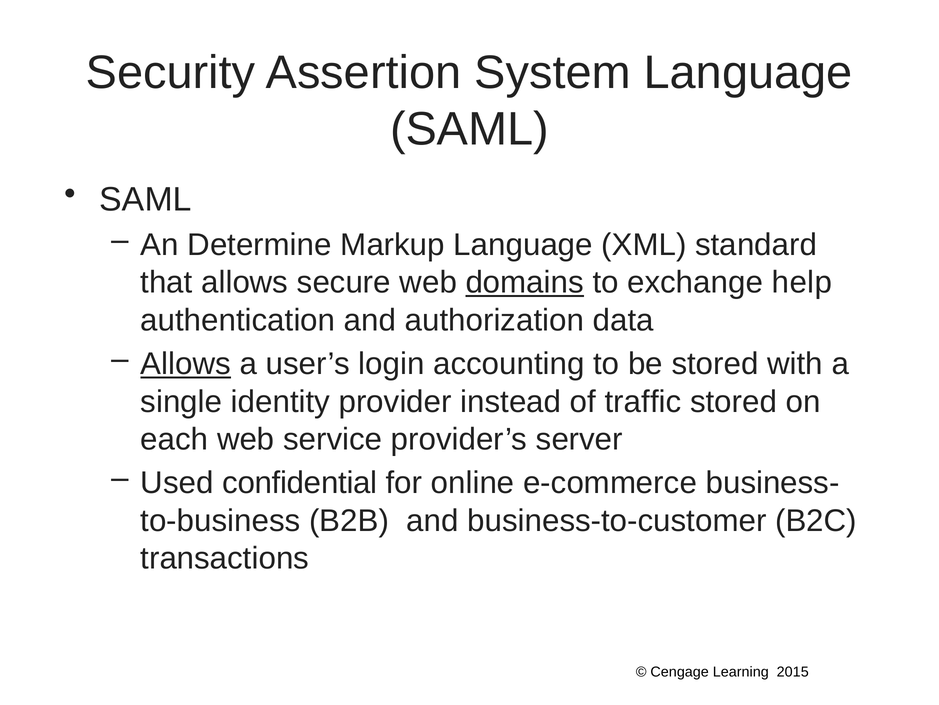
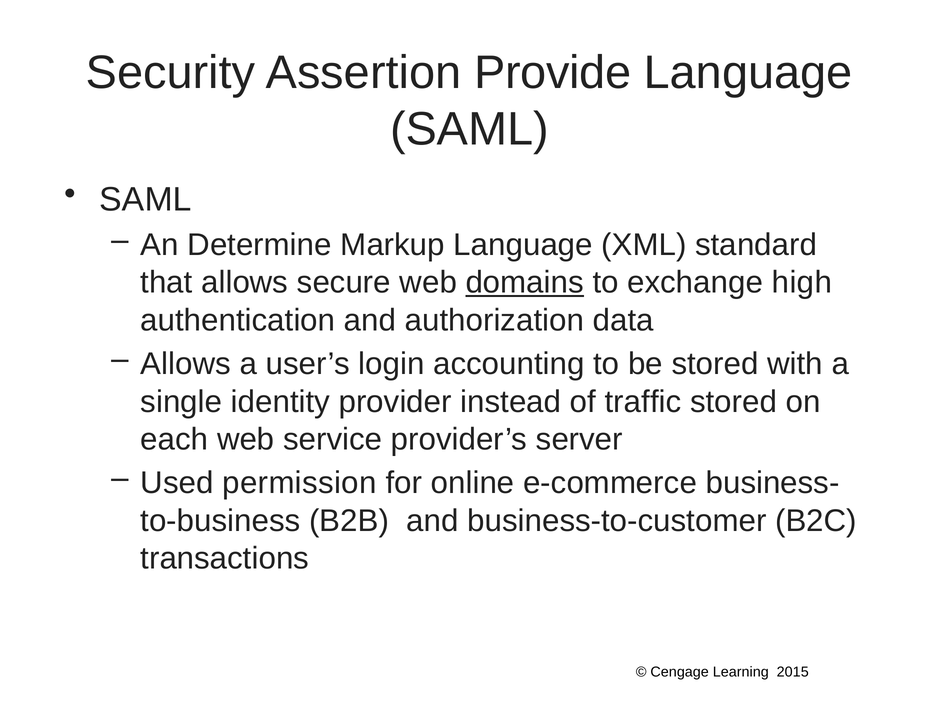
System: System -> Provide
help: help -> high
Allows at (186, 364) underline: present -> none
confidential: confidential -> permission
